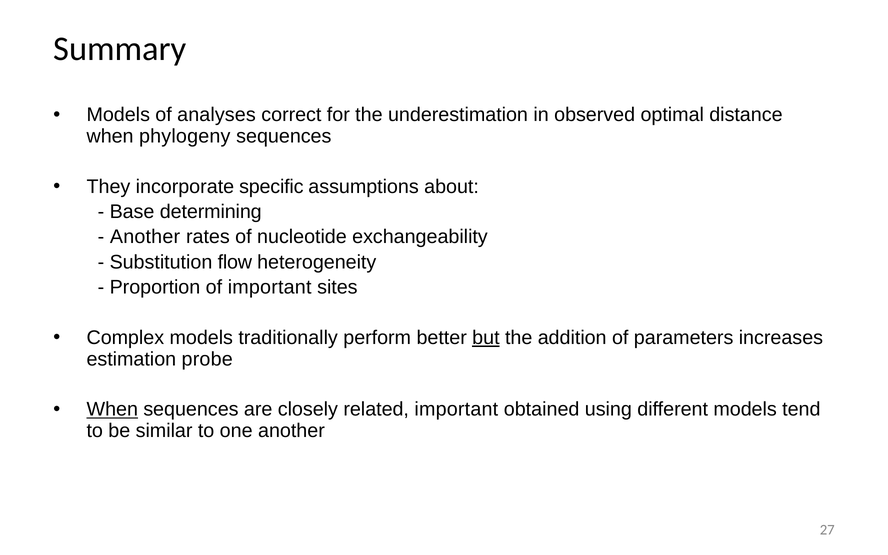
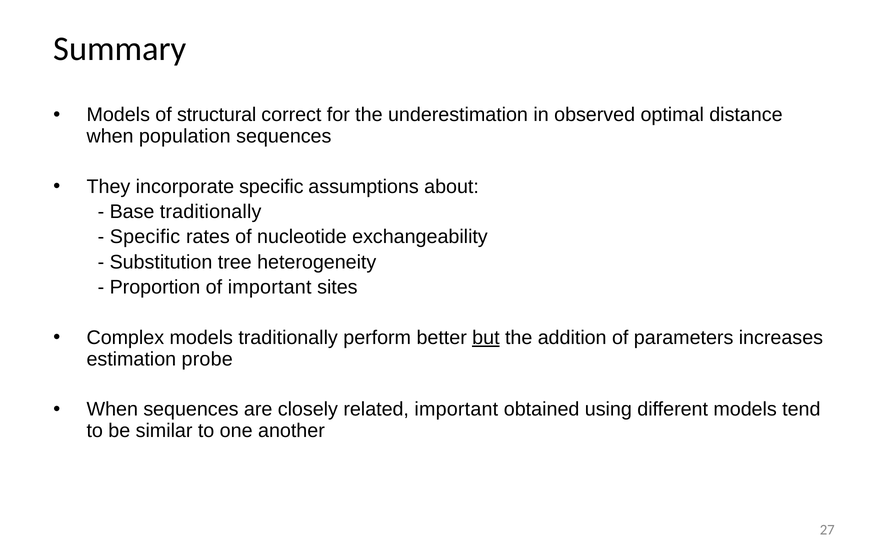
analyses: analyses -> structural
phylogeny: phylogeny -> population
Base determining: determining -> traditionally
Another at (145, 237): Another -> Specific
flow: flow -> tree
When at (112, 409) underline: present -> none
